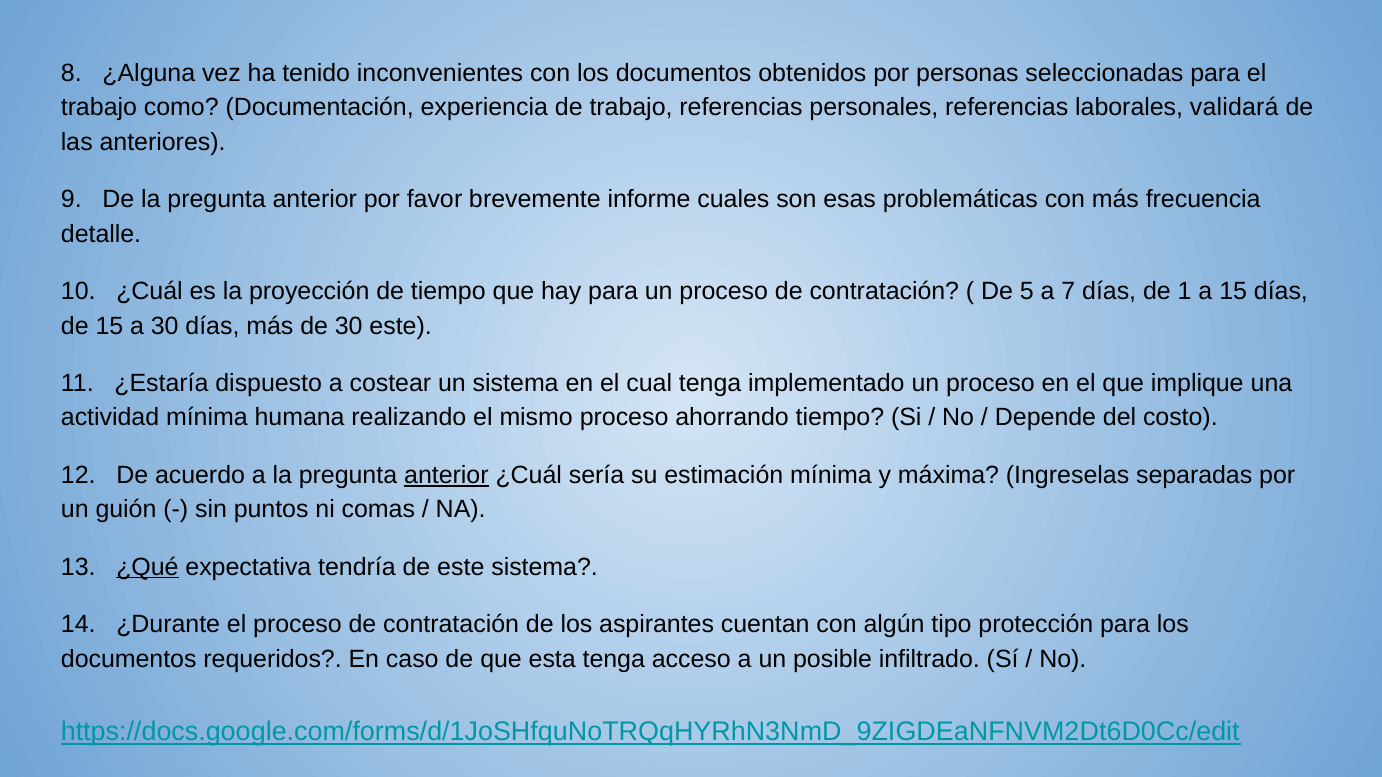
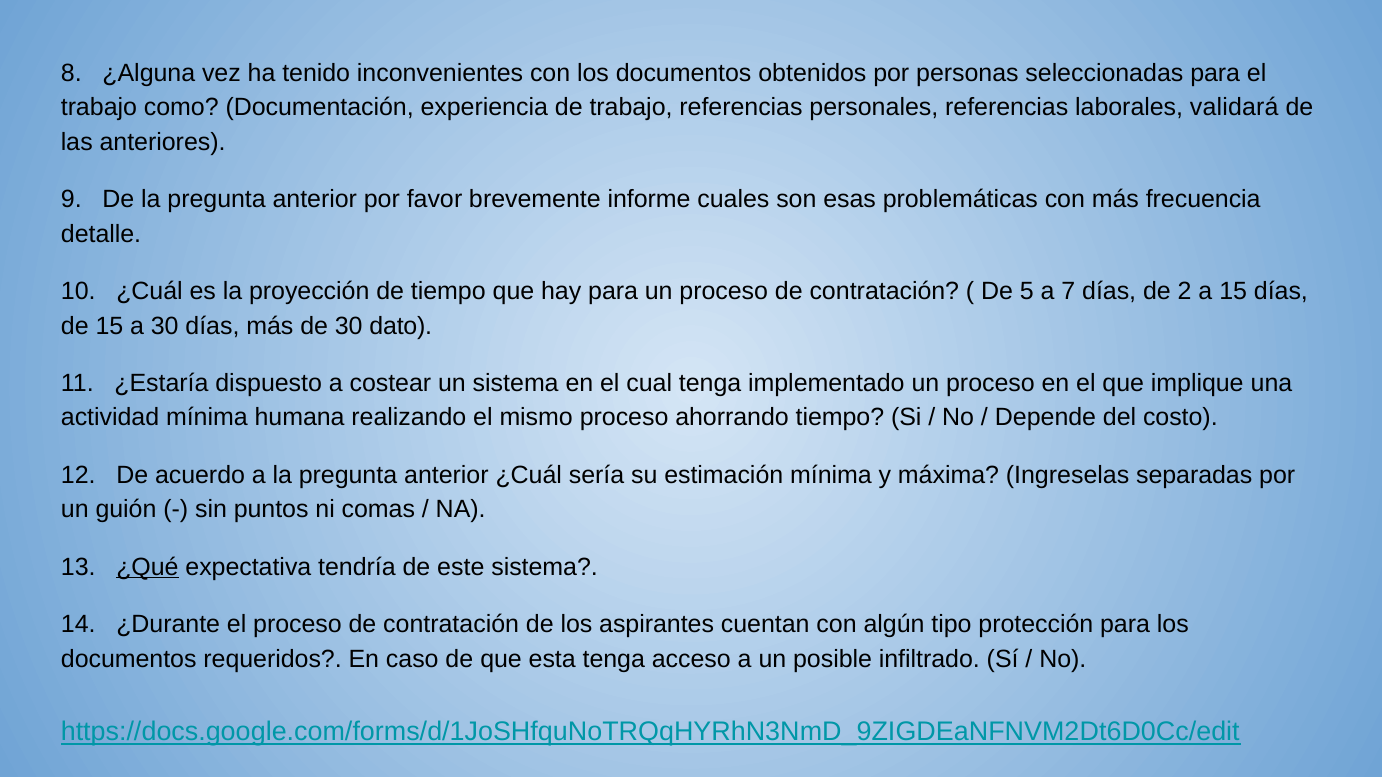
1: 1 -> 2
30 este: este -> dato
anterior at (446, 475) underline: present -> none
